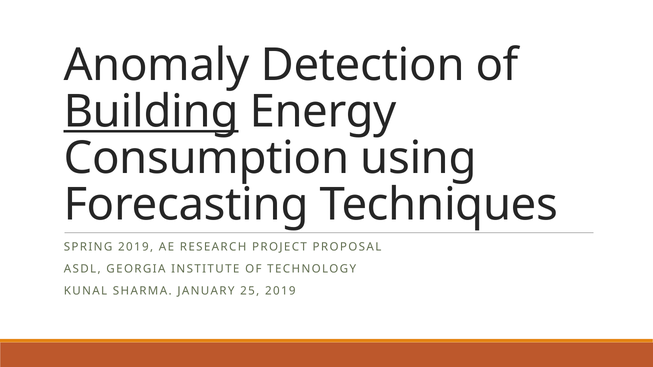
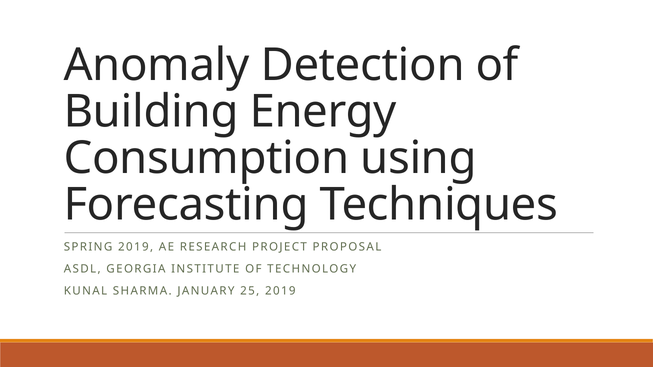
Building underline: present -> none
